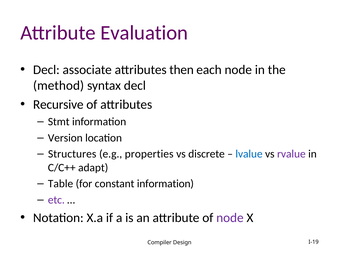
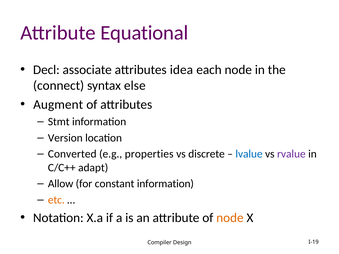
Evaluation: Evaluation -> Equational
then: then -> idea
method: method -> connect
syntax decl: decl -> else
Recursive: Recursive -> Augment
Structures: Structures -> Converted
Table: Table -> Allow
etc colour: purple -> orange
node at (230, 218) colour: purple -> orange
